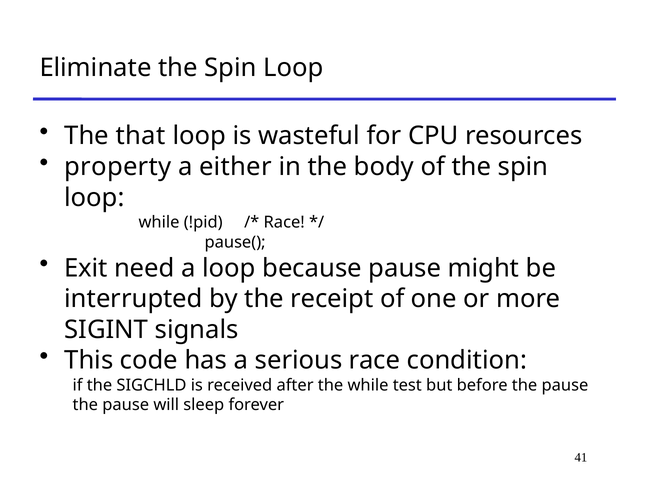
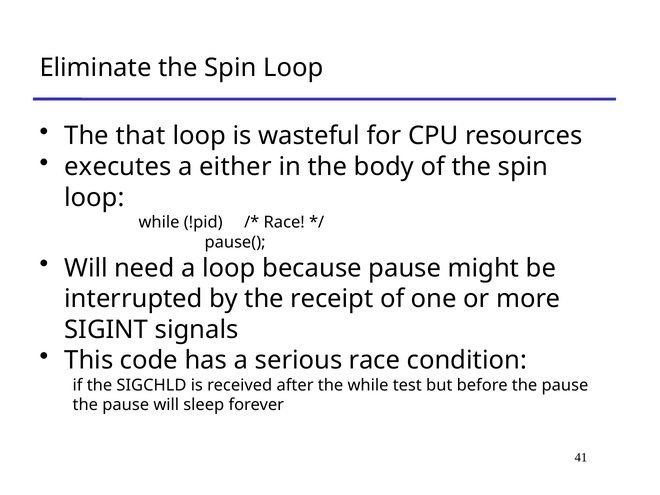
property: property -> executes
Exit at (86, 268): Exit -> Will
